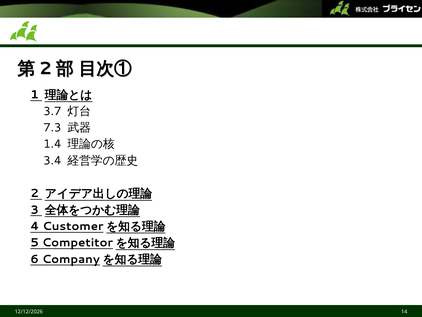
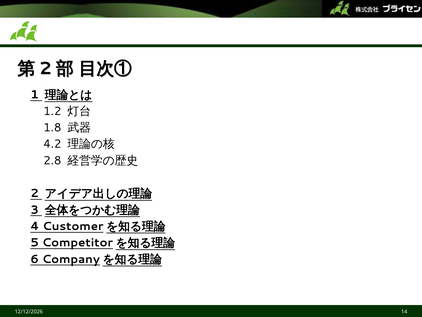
3.7: 3.7 -> 1.2
7.3: 7.3 -> 1.8
1.4: 1.4 -> 4.2
3.4: 3.4 -> 2.8
